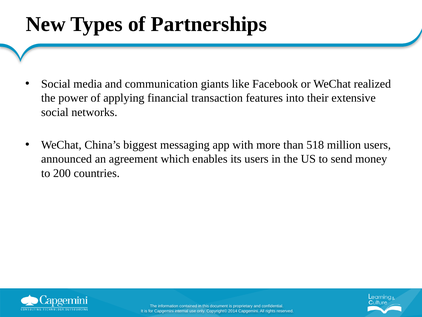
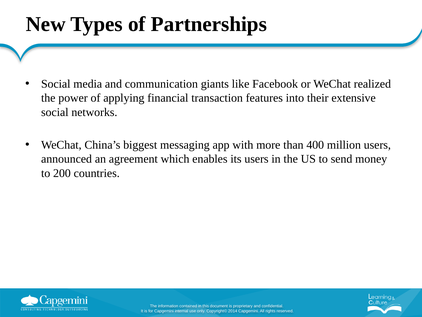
518: 518 -> 400
